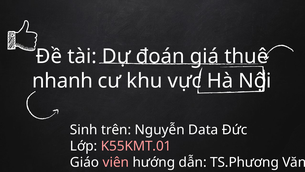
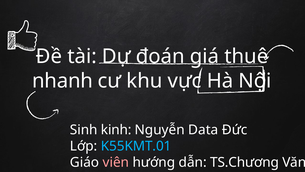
trên: trên -> kinh
K55KMT.01 colour: pink -> light blue
TS.Phương: TS.Phương -> TS.Chương
